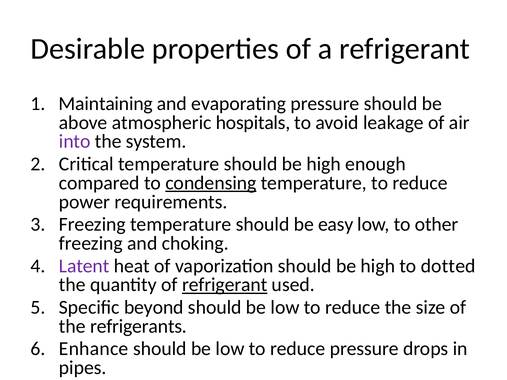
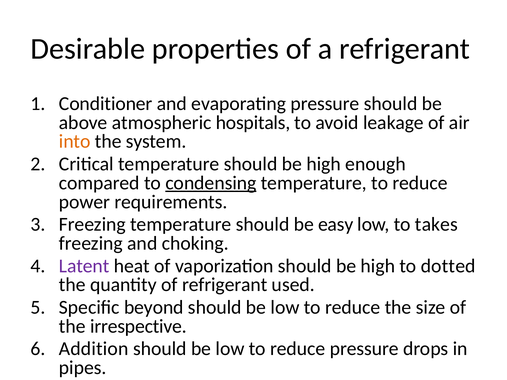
Maintaining: Maintaining -> Conditioner
into colour: purple -> orange
other: other -> takes
refrigerant at (225, 285) underline: present -> none
refrigerants: refrigerants -> irrespective
Enhance: Enhance -> Addition
